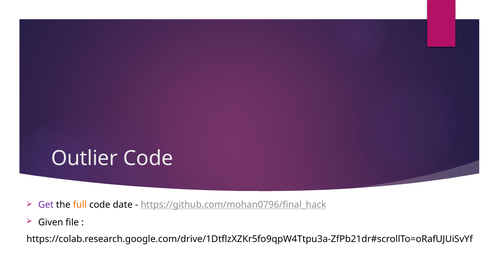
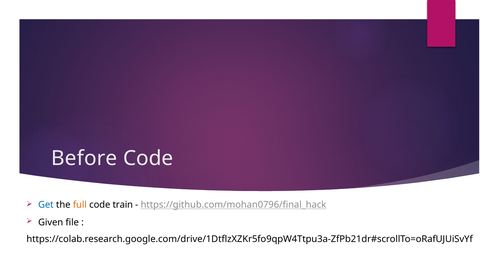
Outlier: Outlier -> Before
Get colour: purple -> blue
date: date -> train
